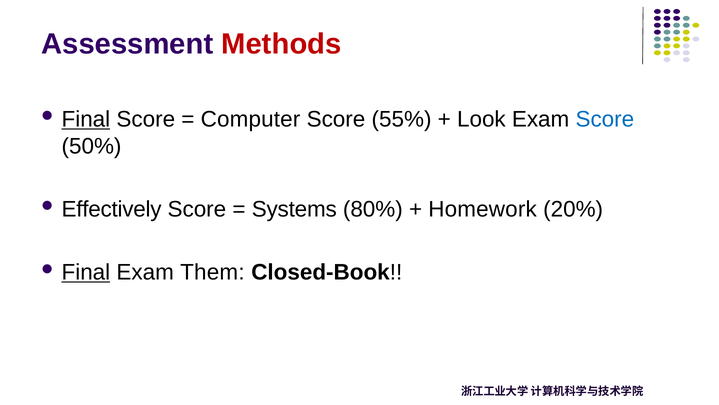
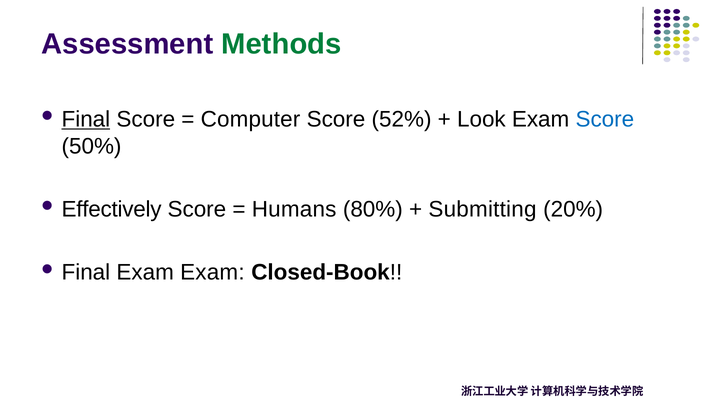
Methods colour: red -> green
55%: 55% -> 52%
Systems: Systems -> Humans
Homework: Homework -> Submitting
Final at (86, 272) underline: present -> none
Exam Them: Them -> Exam
